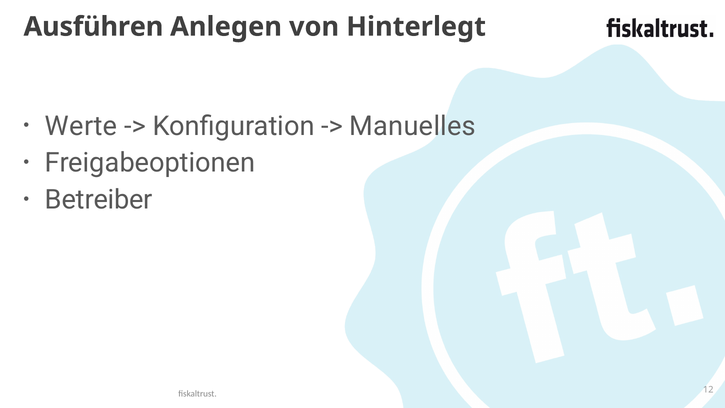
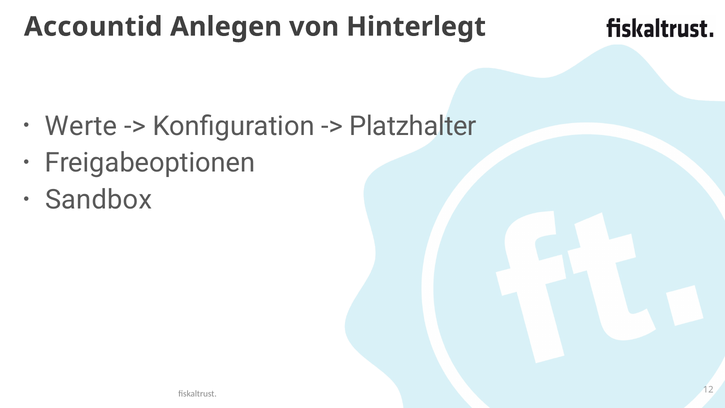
Ausführen: Ausführen -> Accountid
Manuelles: Manuelles -> Platzhalter
Betreiber: Betreiber -> Sandbox
